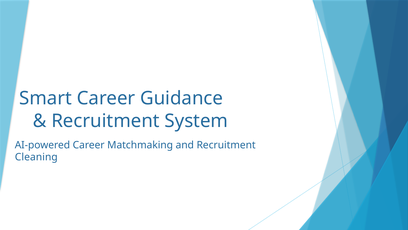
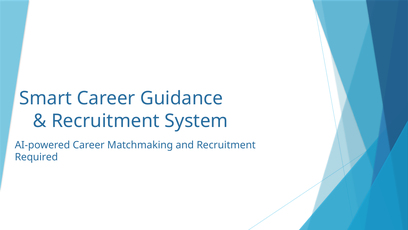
Cleaning: Cleaning -> Required
